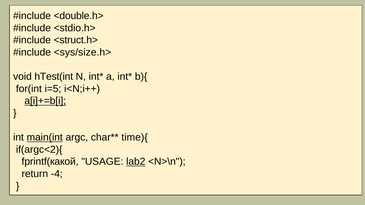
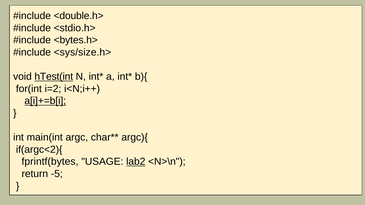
<struct.h>: <struct.h> -> <bytes.h>
hTest(int underline: none -> present
i=5: i=5 -> i=2
main(int underline: present -> none
time){: time){ -> argc){
fprintf(какой: fprintf(какой -> fprintf(bytes
-4: -4 -> -5
